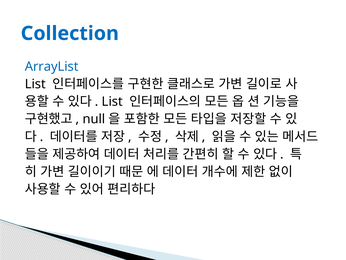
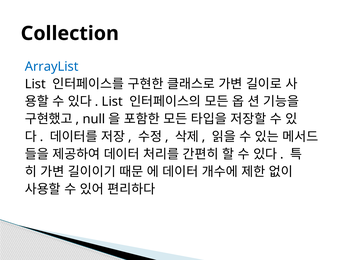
Collection colour: blue -> black
